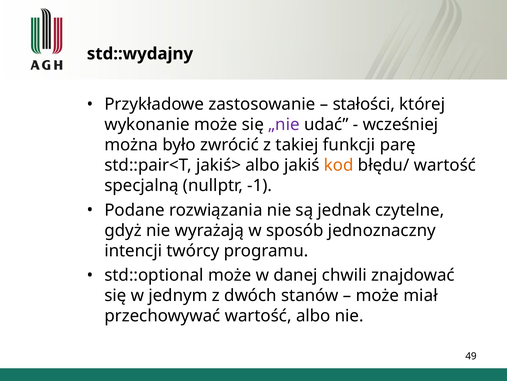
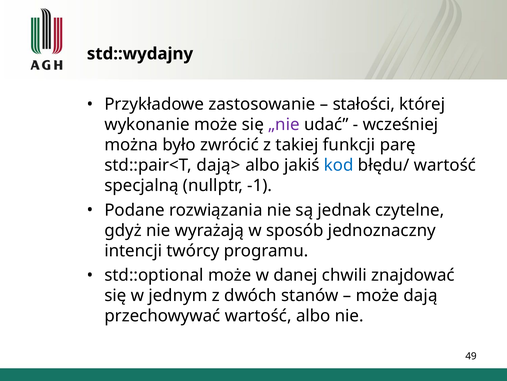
jakiś>: jakiś> -> dają>
kod colour: orange -> blue
miał: miał -> dają
